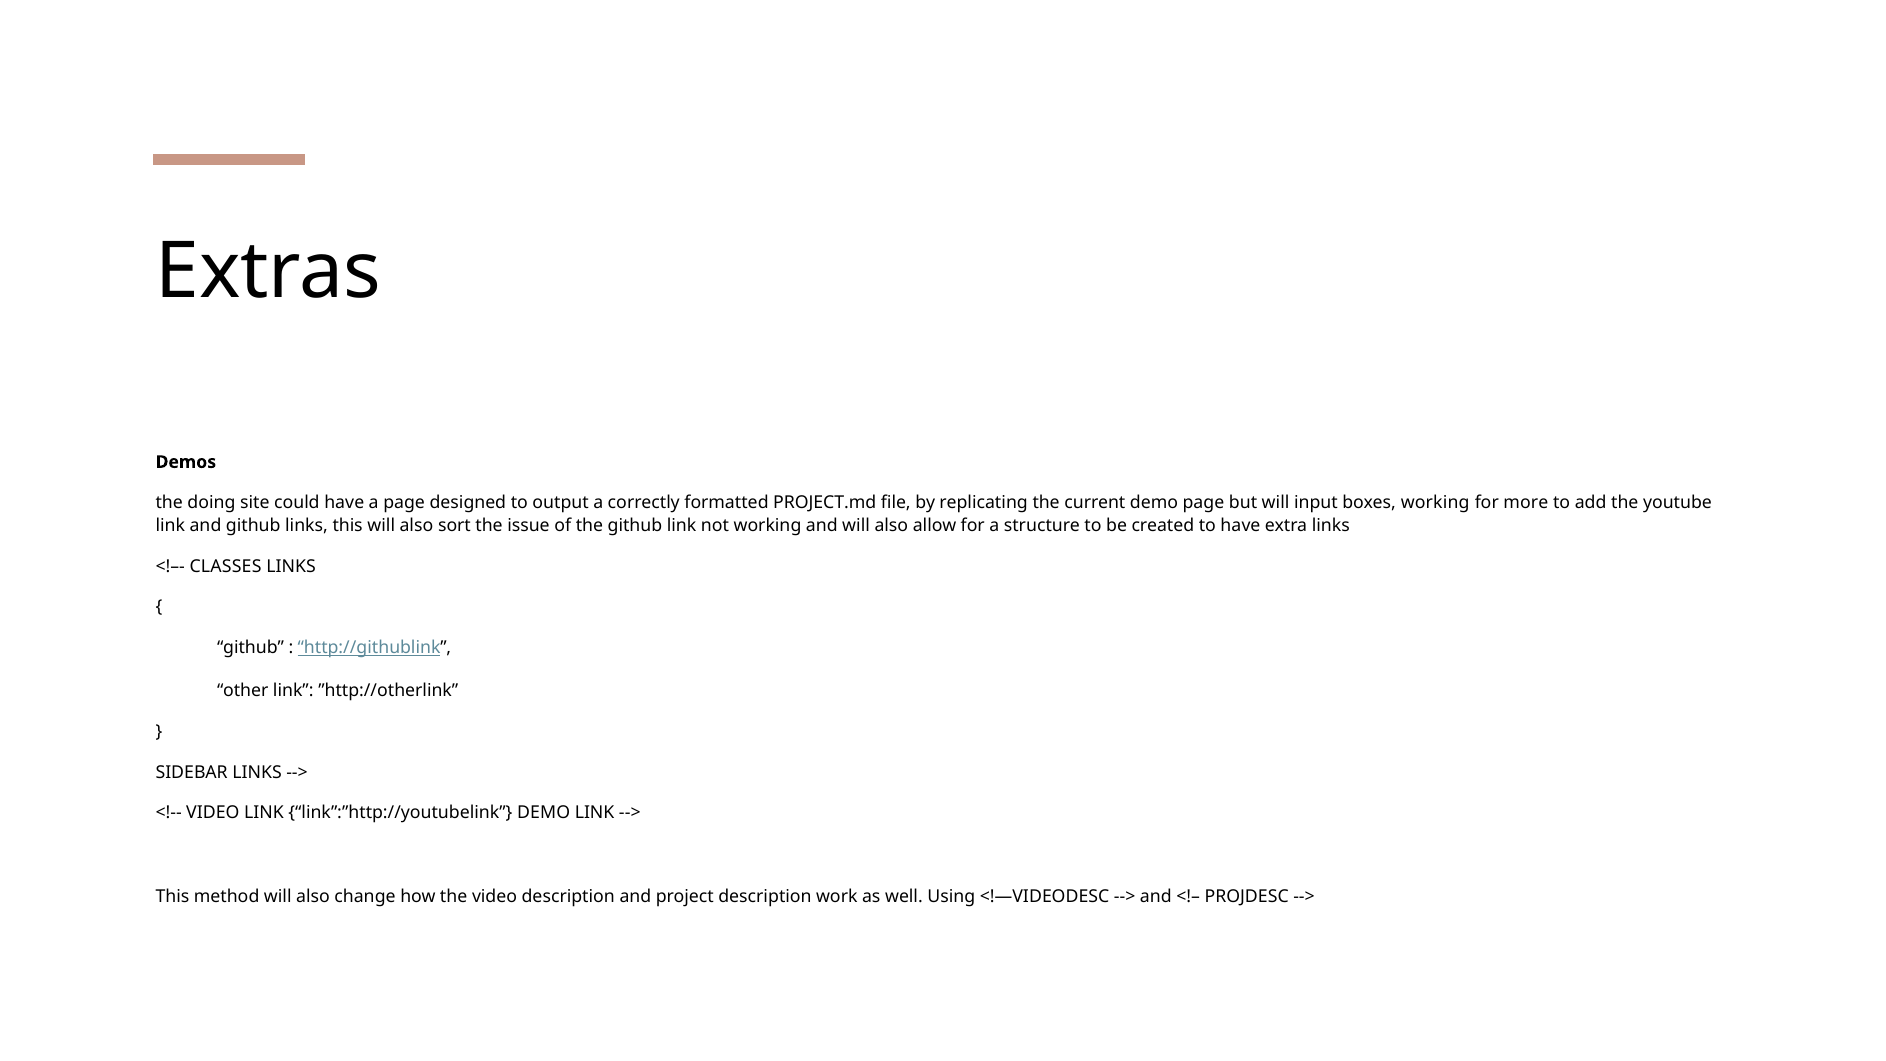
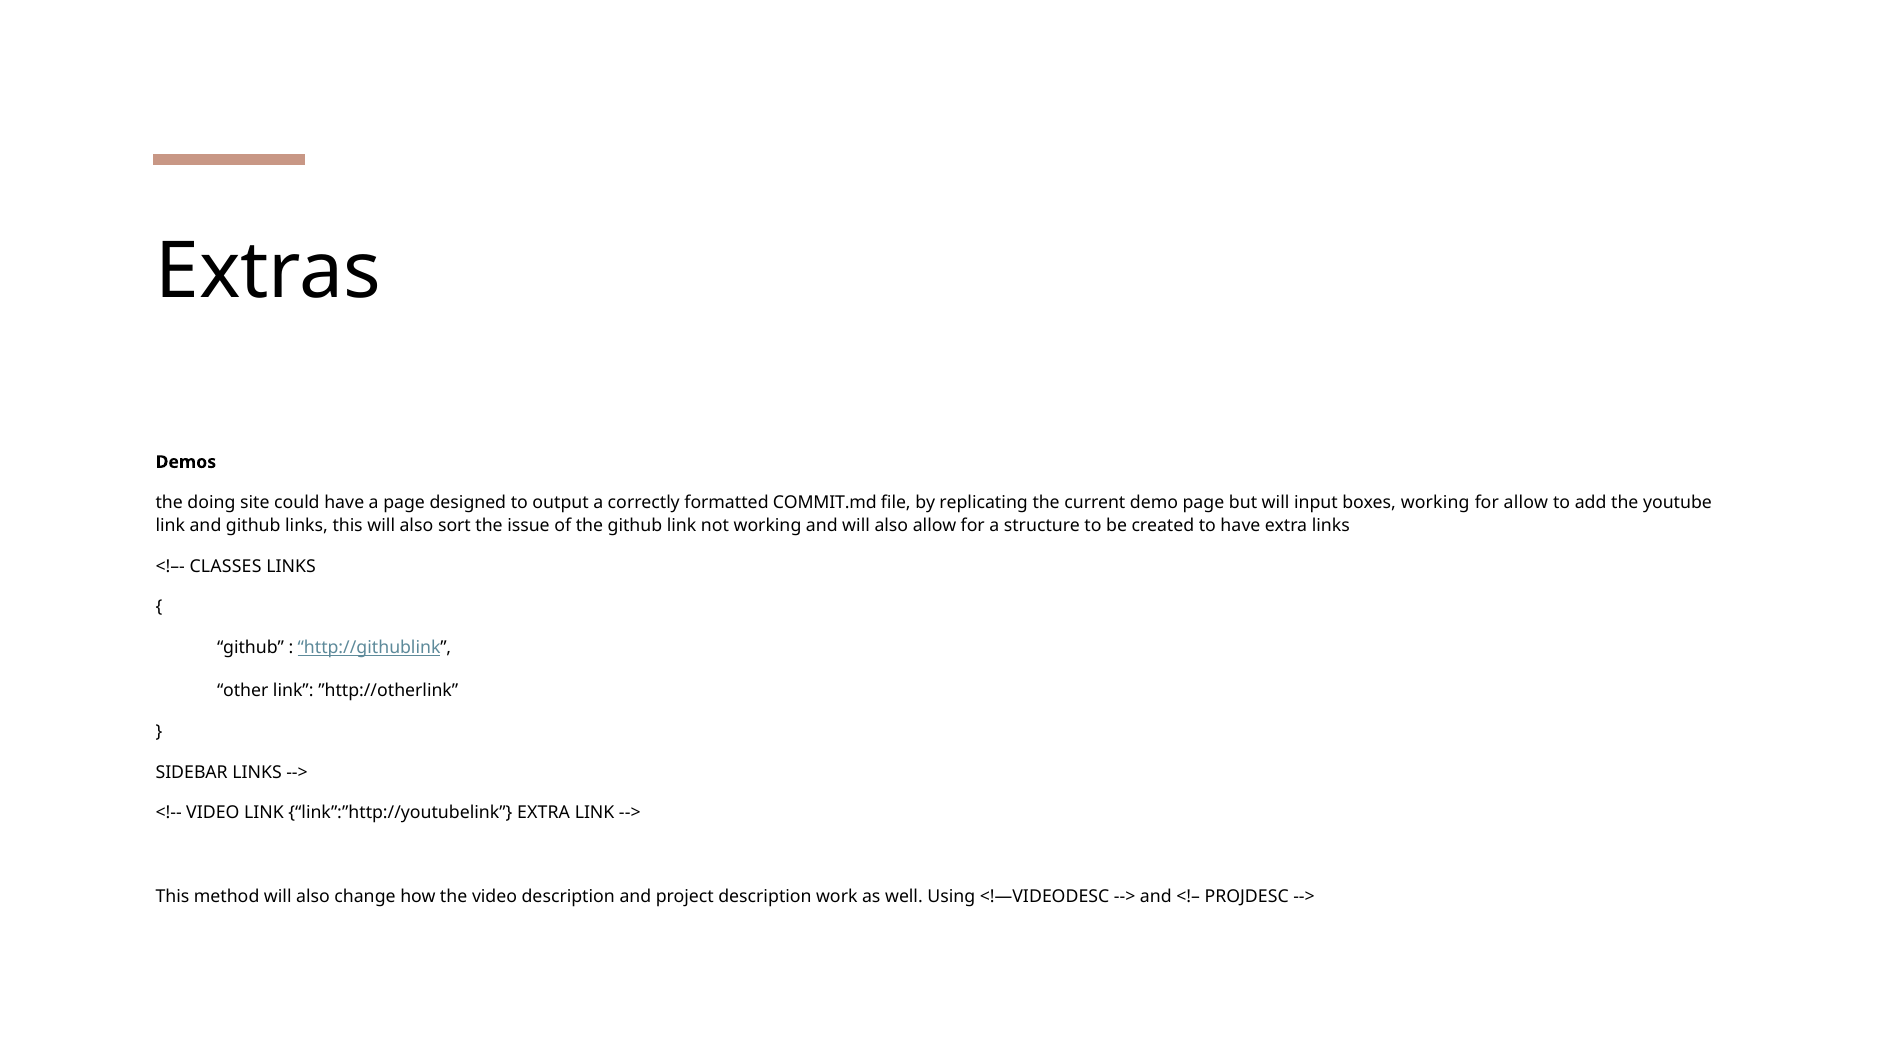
PROJECT.md: PROJECT.md -> COMMIT.md
for more: more -> allow
link”:”http://youtubelink DEMO: DEMO -> EXTRA
